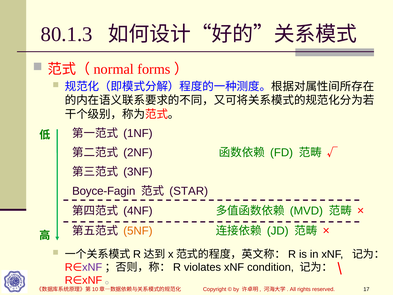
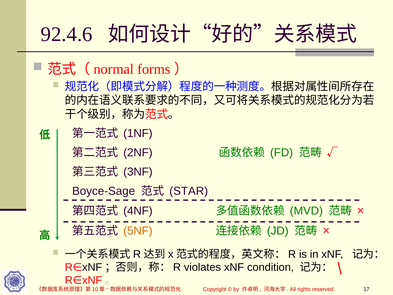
80.1.3: 80.1.3 -> 92.4.6
Boyce-Fagin: Boyce-Fagin -> Boyce-Sage
xNF at (92, 267) colour: purple -> black
